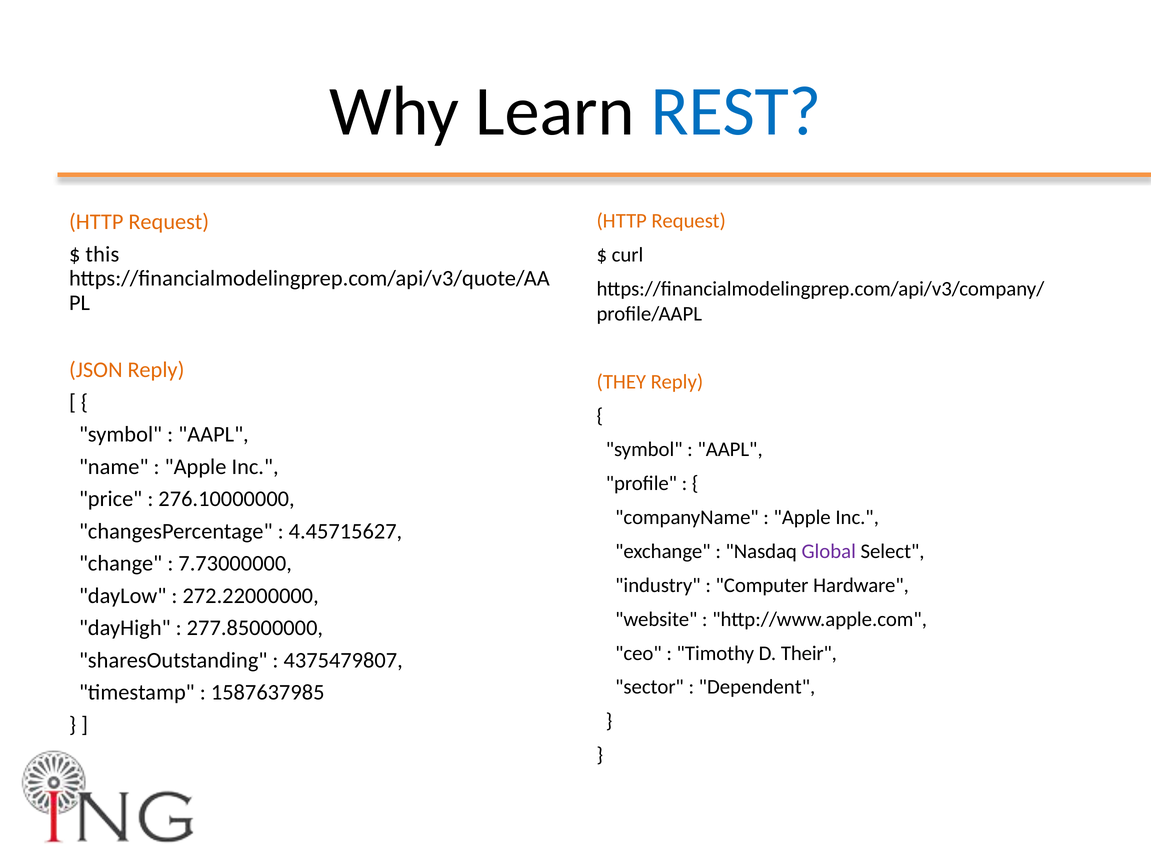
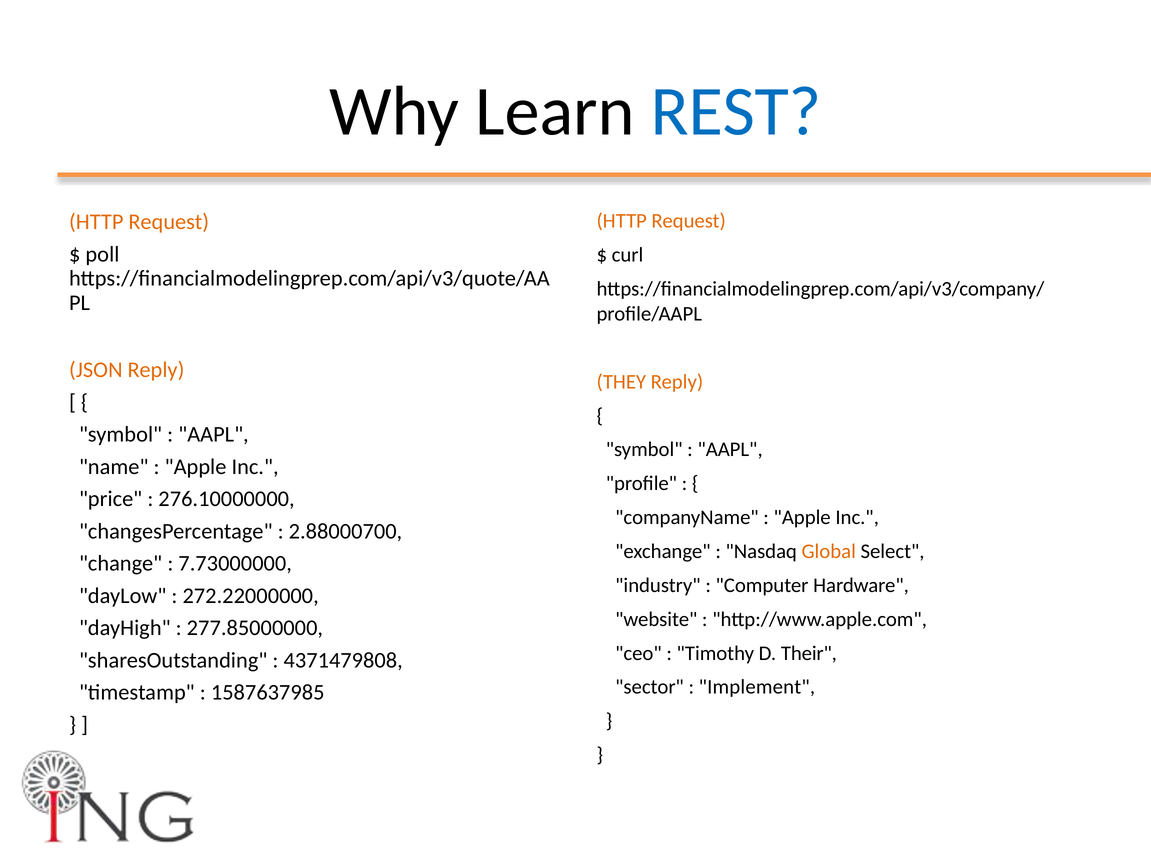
this: this -> poll
4.45715627: 4.45715627 -> 2.88000700
Global colour: purple -> orange
4375479807: 4375479807 -> 4371479808
Dependent: Dependent -> Implement
